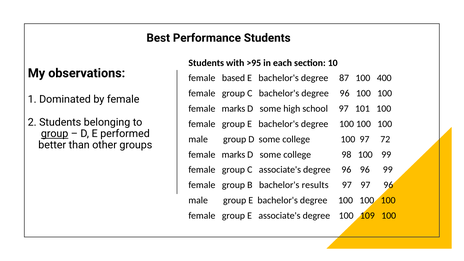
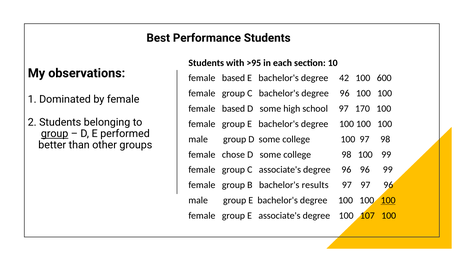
87: 87 -> 42
400: 400 -> 600
marks at (233, 109): marks -> based
101: 101 -> 170
97 72: 72 -> 98
marks at (233, 155): marks -> chose
100 at (388, 200) underline: none -> present
109: 109 -> 107
